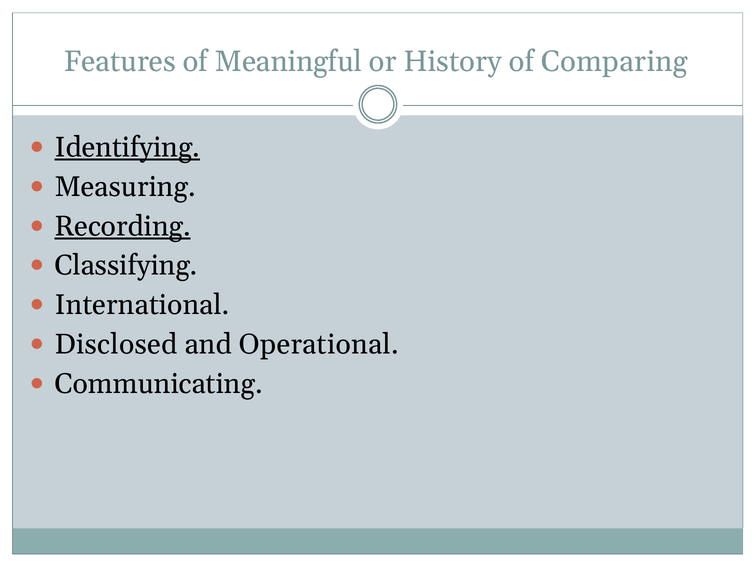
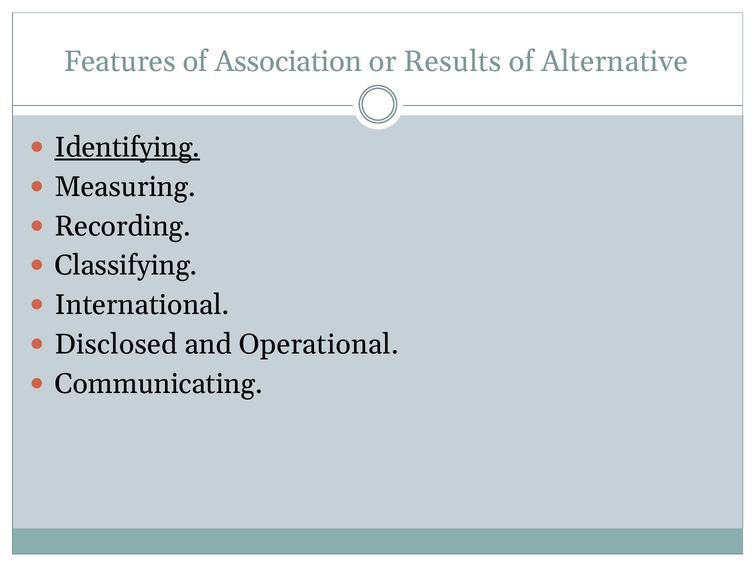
Meaningful: Meaningful -> Association
History: History -> Results
Comparing: Comparing -> Alternative
Recording underline: present -> none
